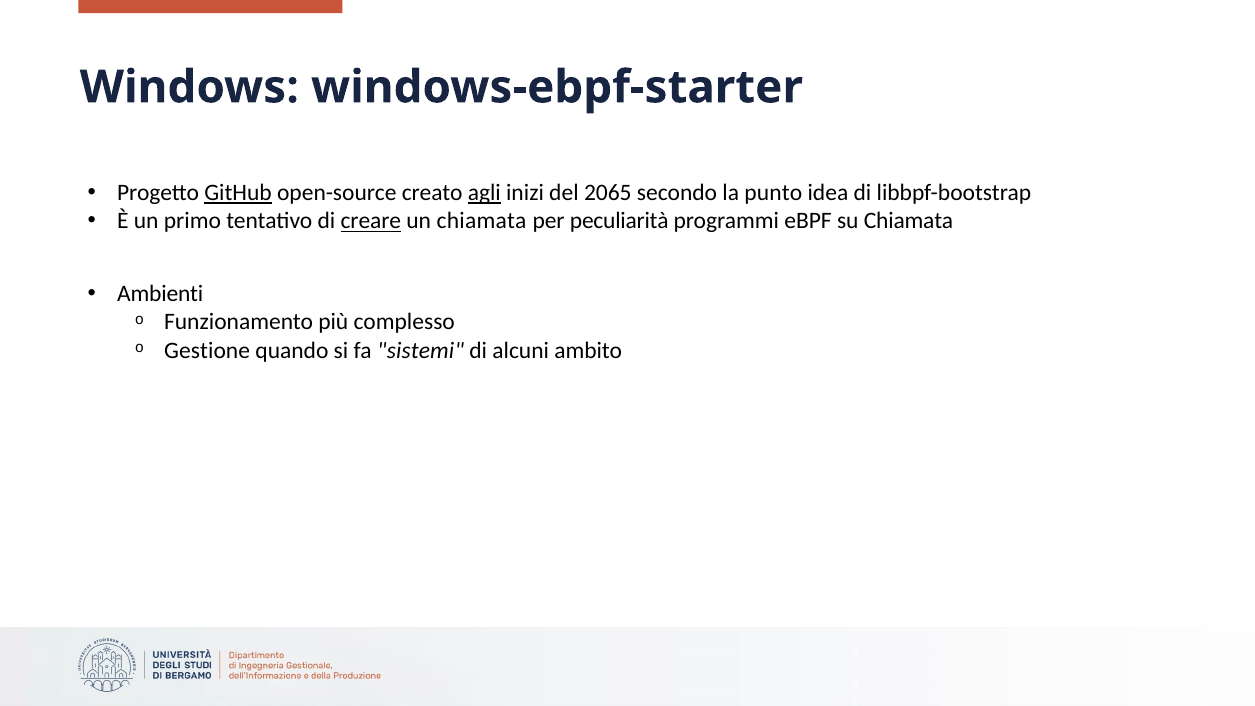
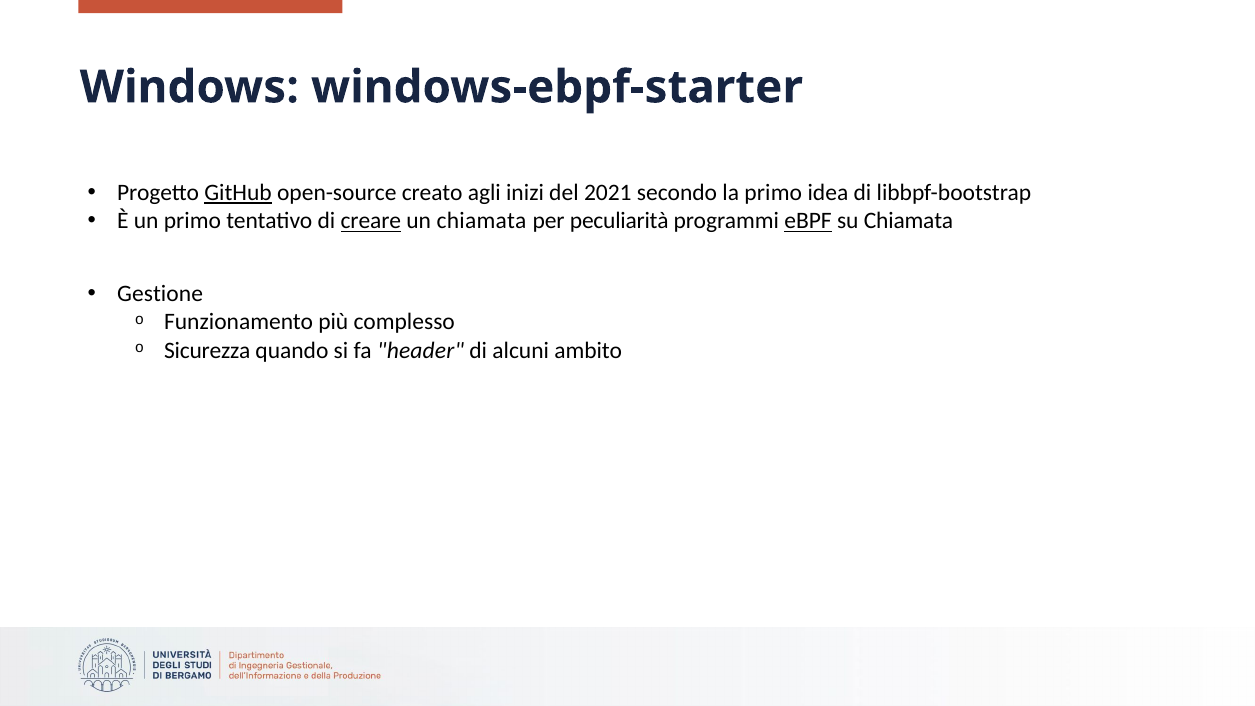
agli underline: present -> none
2065: 2065 -> 2021
la punto: punto -> primo
eBPF underline: none -> present
Ambienti: Ambienti -> Gestione
Gestione: Gestione -> Sicurezza
sistemi: sistemi -> header
